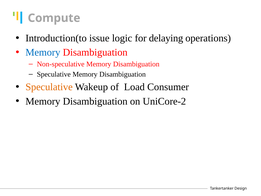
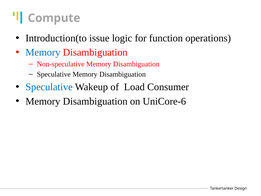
delaying: delaying -> function
Speculative at (49, 87) colour: orange -> blue
UniCore-2: UniCore-2 -> UniCore-6
